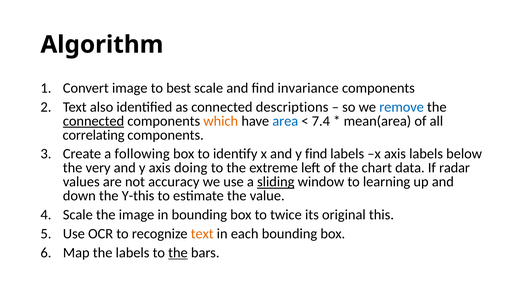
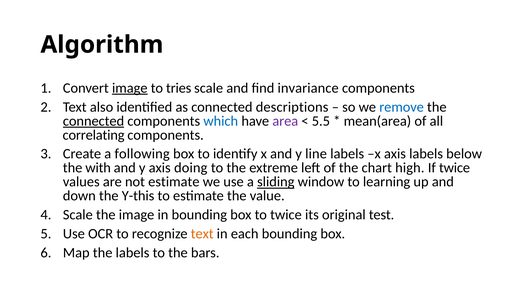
image at (130, 88) underline: none -> present
best: best -> tries
which colour: orange -> blue
area colour: blue -> purple
7.4: 7.4 -> 5.5
y find: find -> line
very: very -> with
data: data -> high
If radar: radar -> twice
not accuracy: accuracy -> estimate
this: this -> test
the at (178, 252) underline: present -> none
